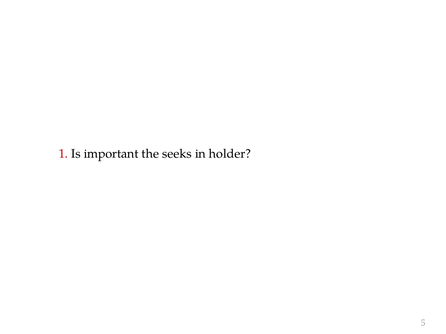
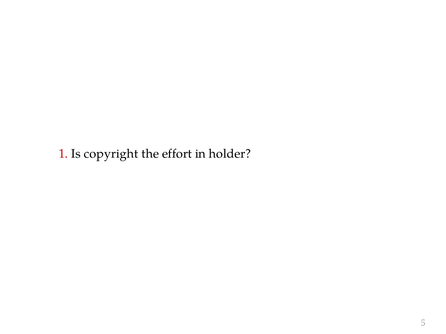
important: important -> copyright
seeks: seeks -> effort
